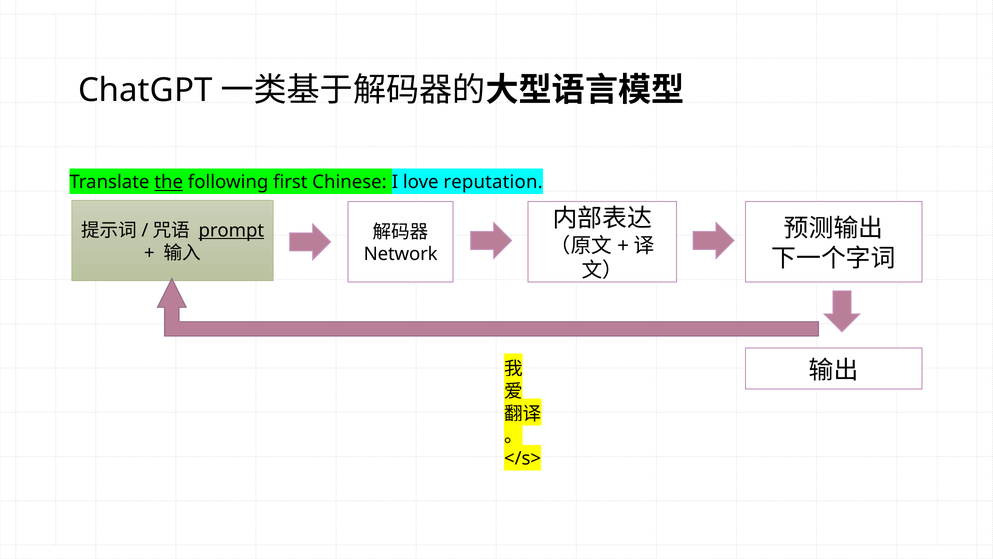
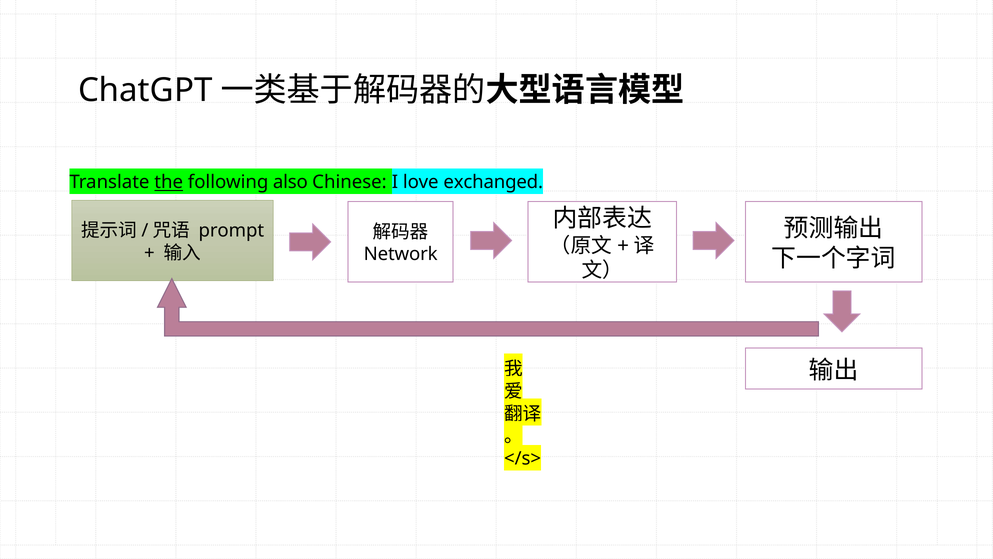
first: first -> also
reputation: reputation -> exchanged
prompt underline: present -> none
